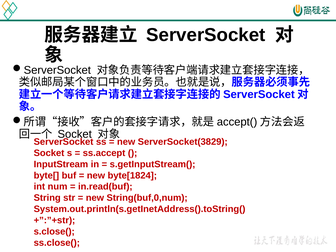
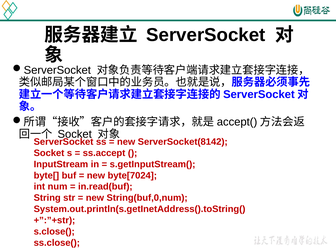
ServerSocket(3829: ServerSocket(3829 -> ServerSocket(8142
byte[1824: byte[1824 -> byte[7024
